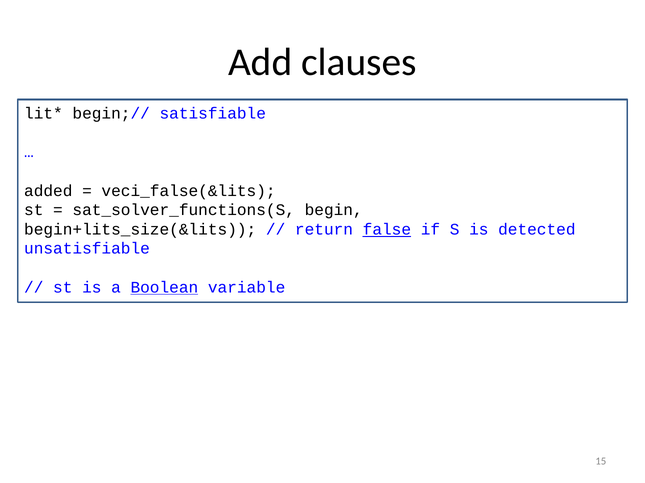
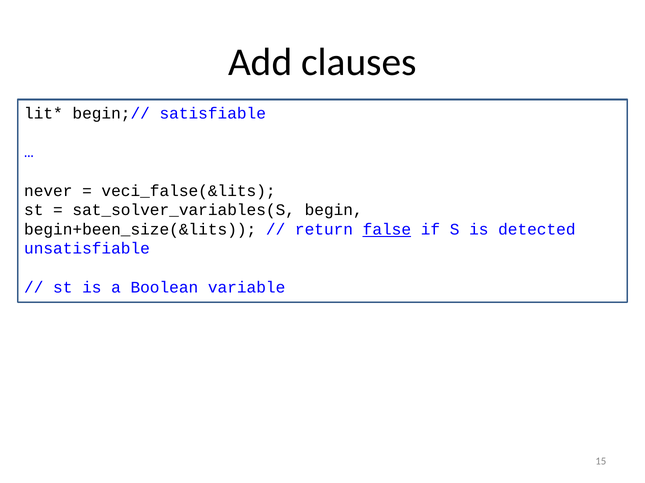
added: added -> never
sat_solver_functions(S: sat_solver_functions(S -> sat_solver_variables(S
begin+lits_size(&lits: begin+lits_size(&lits -> begin+been_size(&lits
Boolean underline: present -> none
